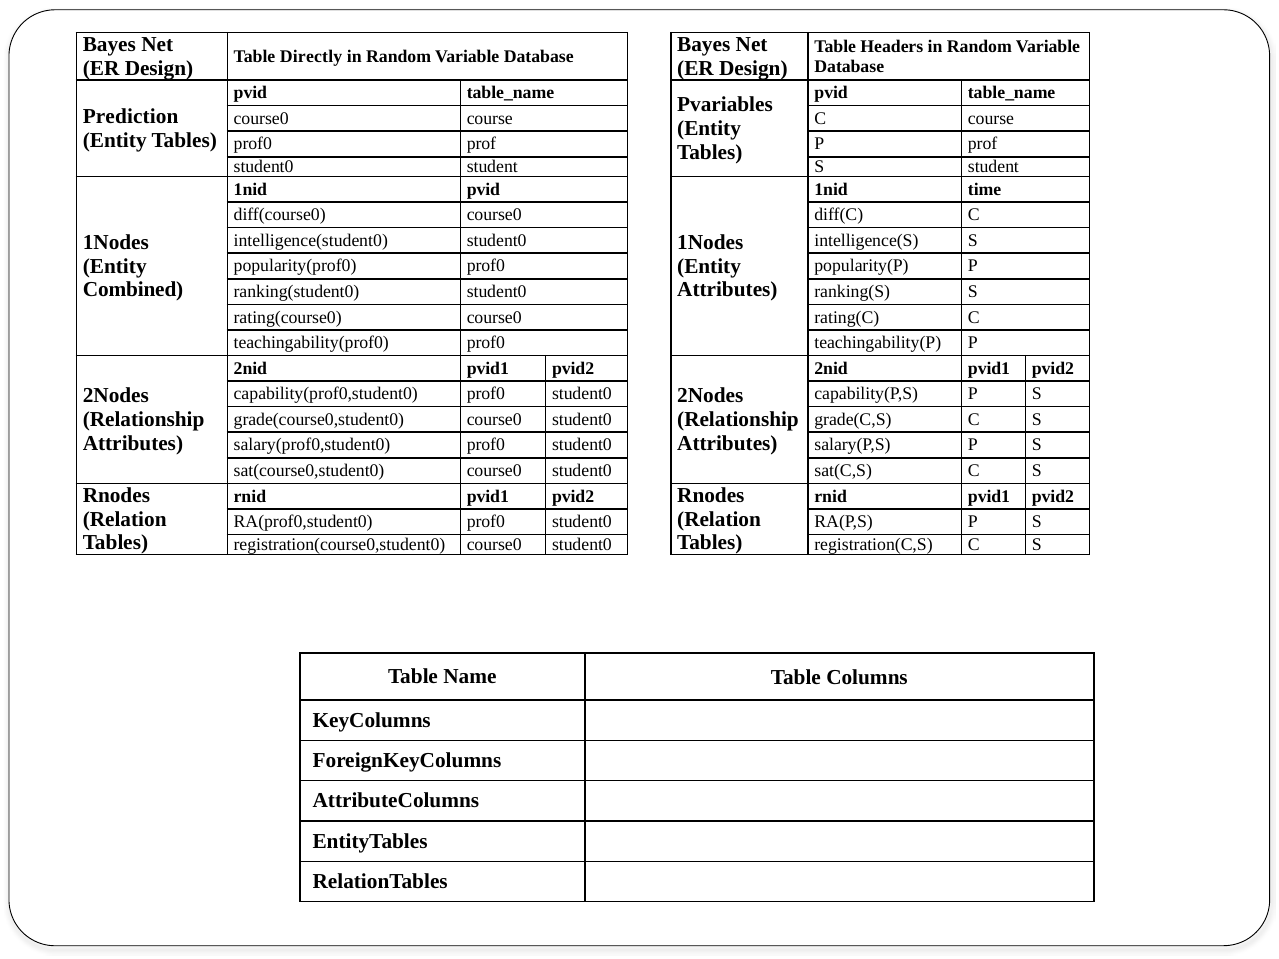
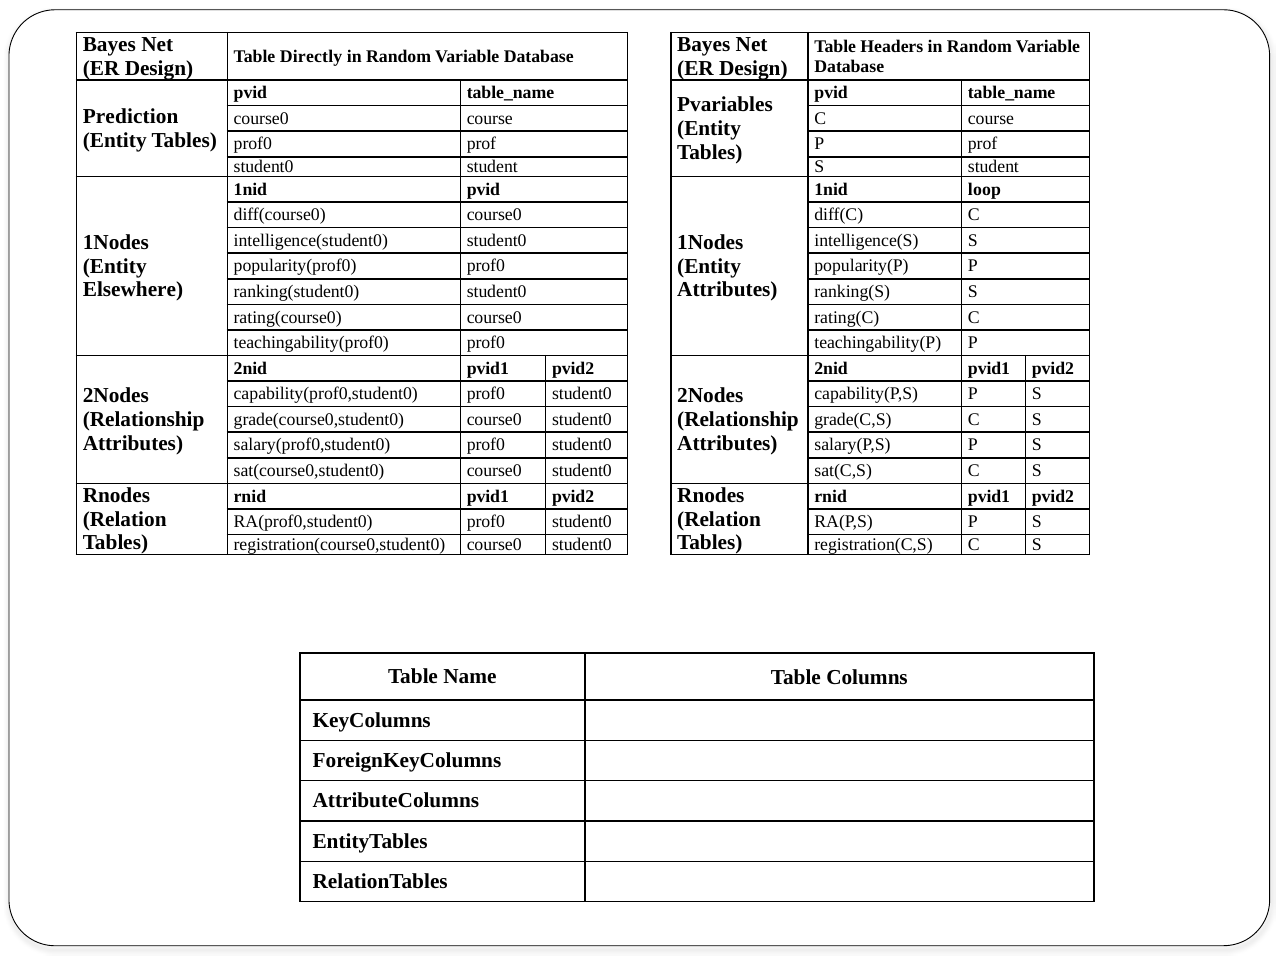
time: time -> loop
Combined: Combined -> Elsewhere
